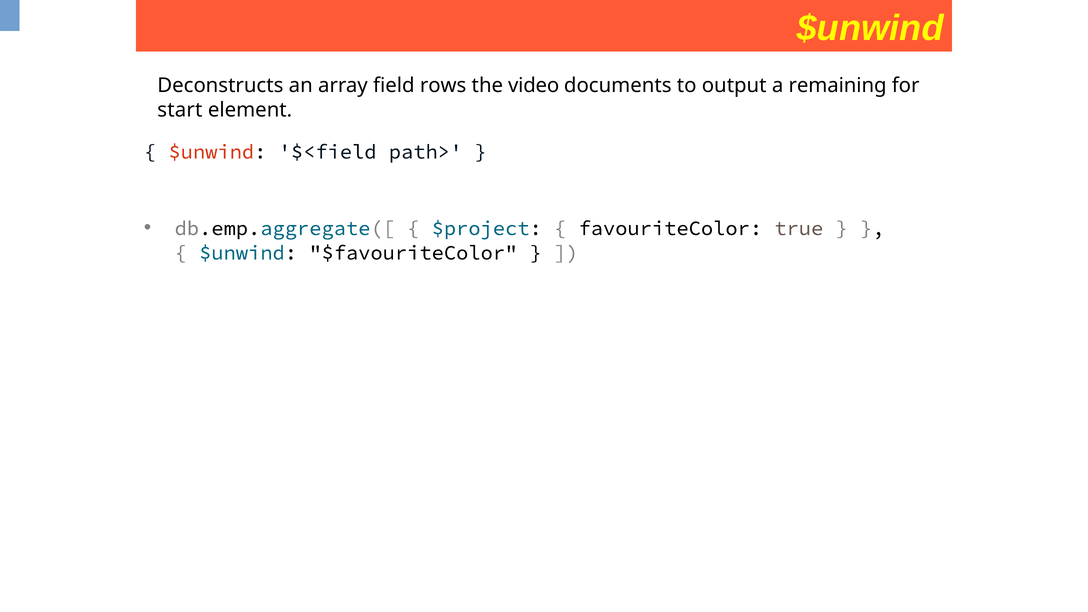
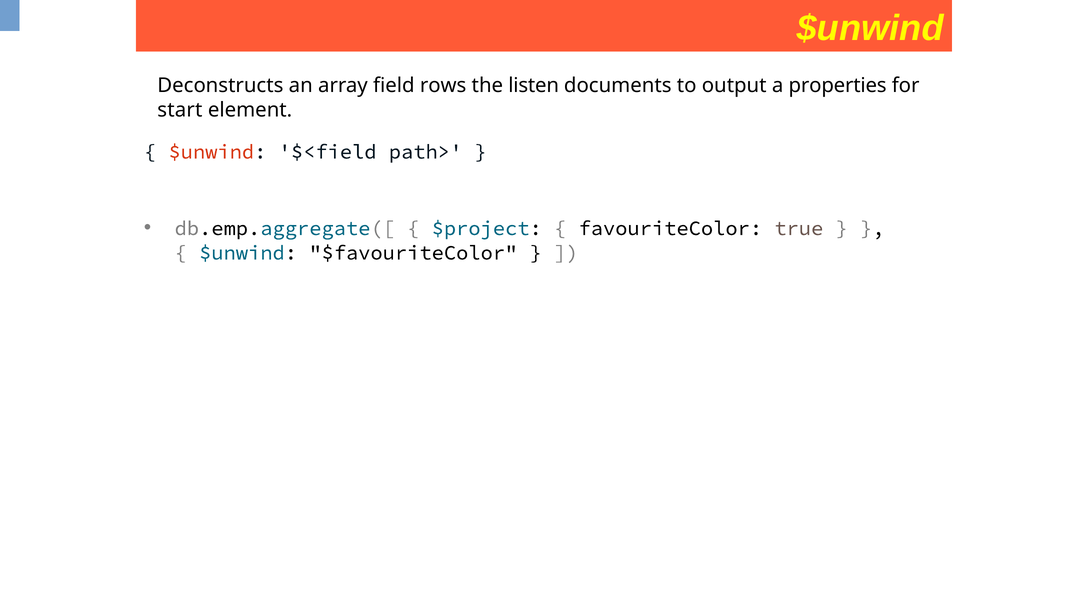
video: video -> listen
remaining: remaining -> properties
